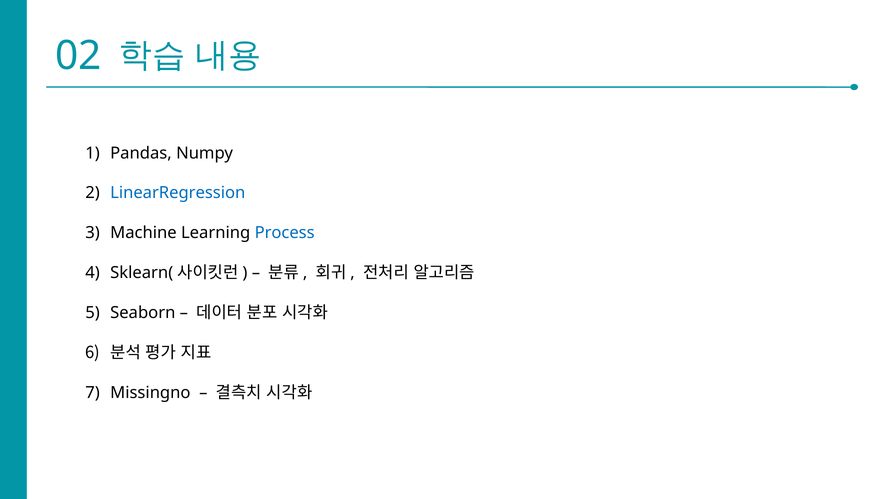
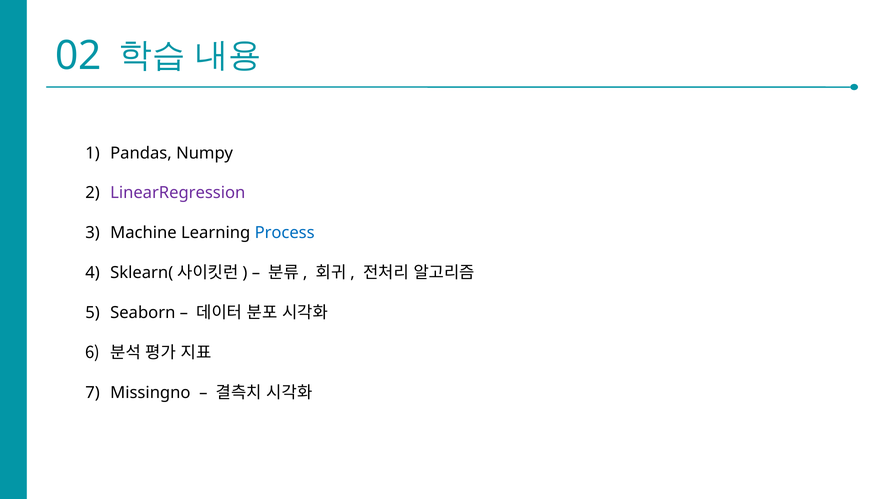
LinearRegression colour: blue -> purple
